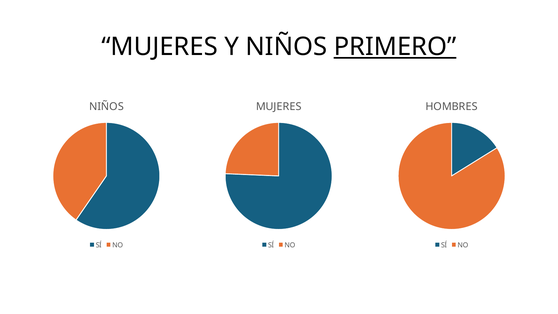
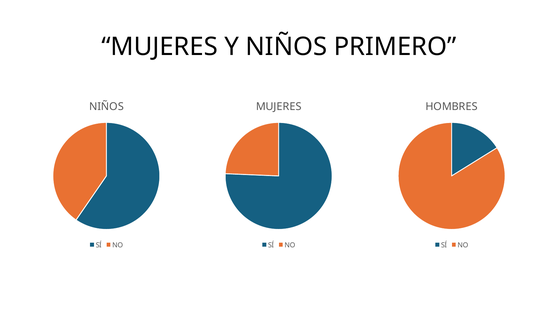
PRIMERO underline: present -> none
